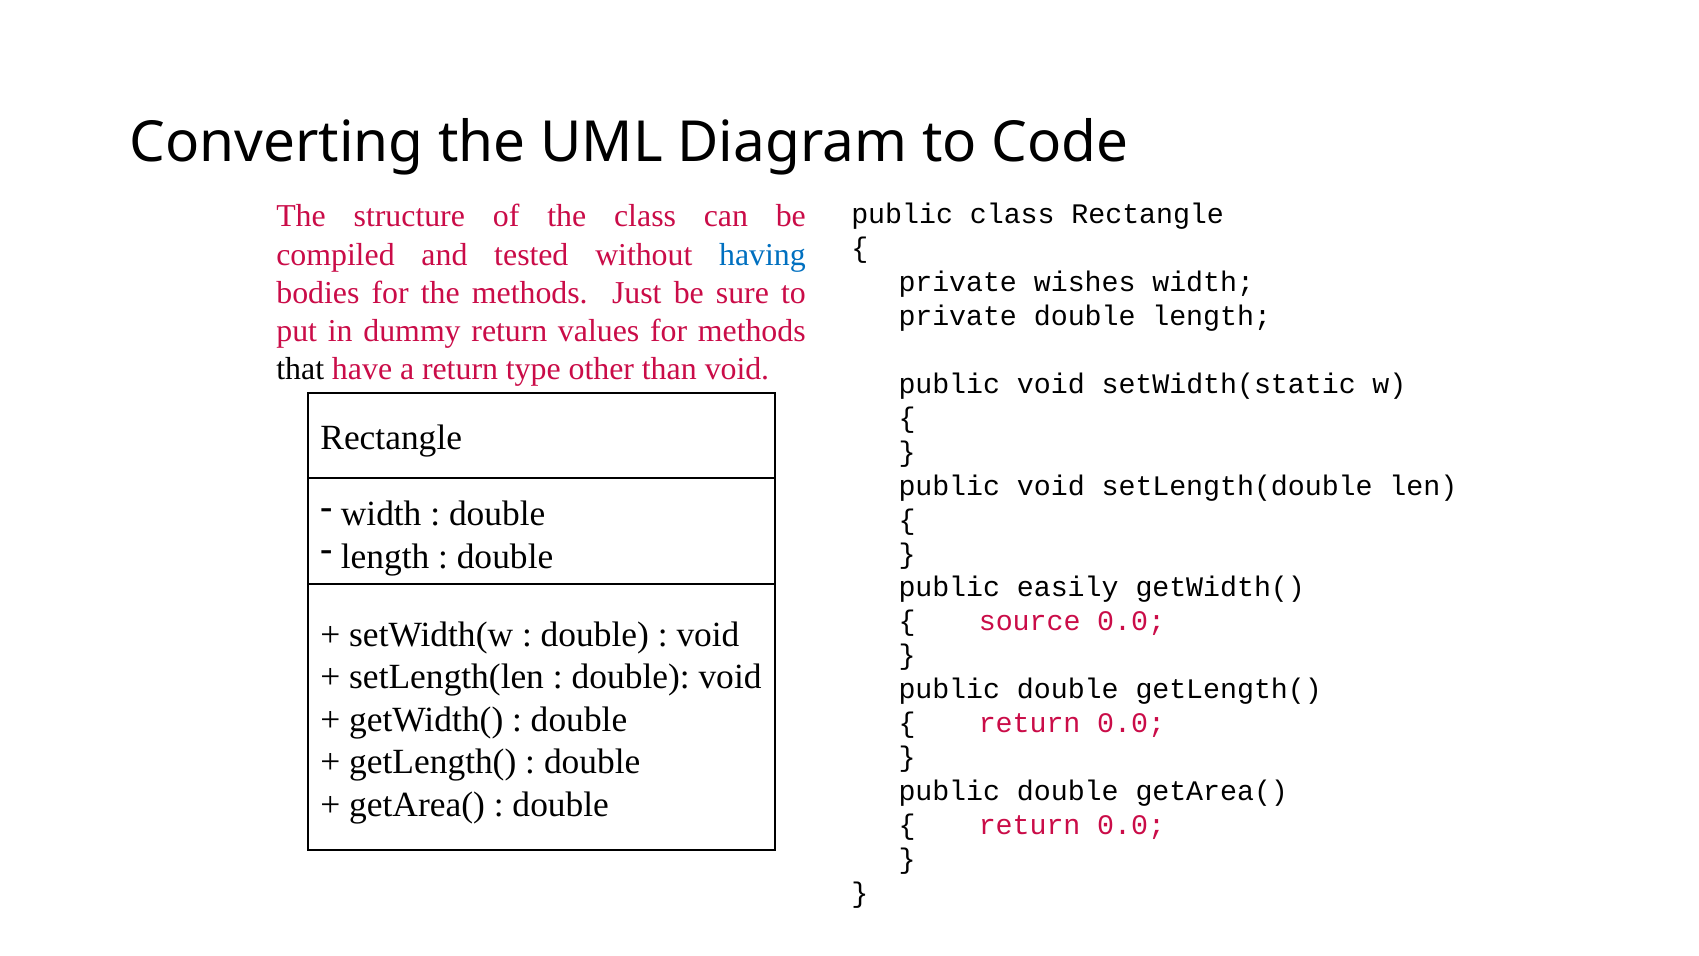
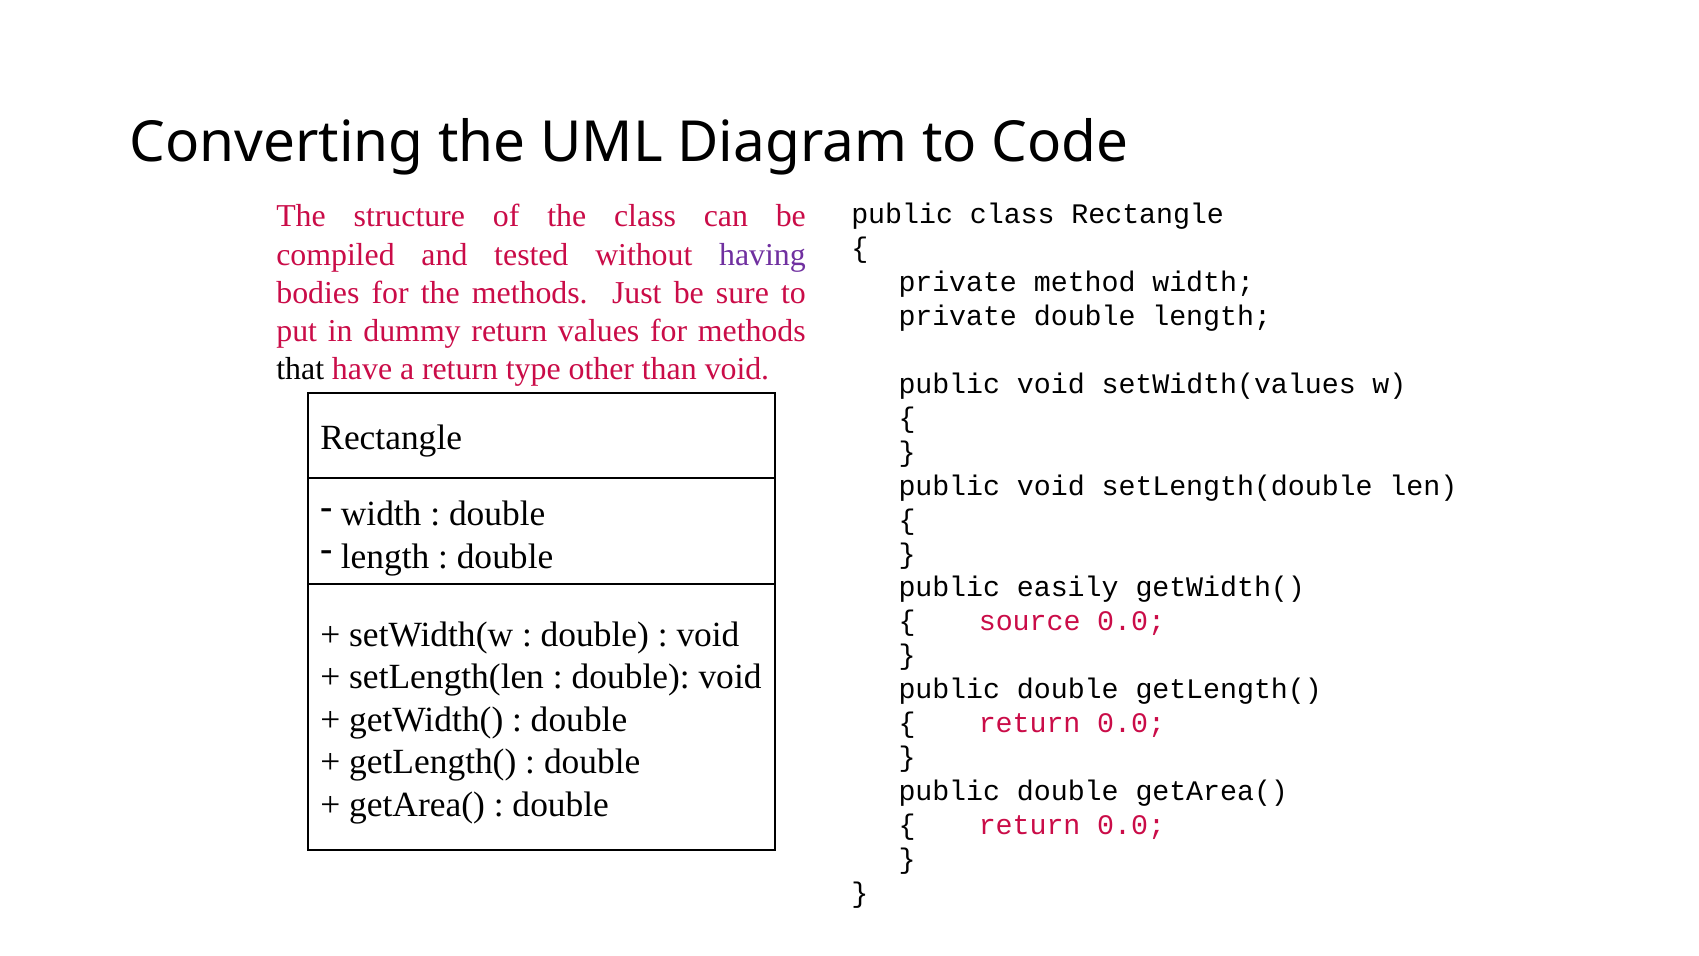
having colour: blue -> purple
wishes: wishes -> method
setWidth(static: setWidth(static -> setWidth(values
